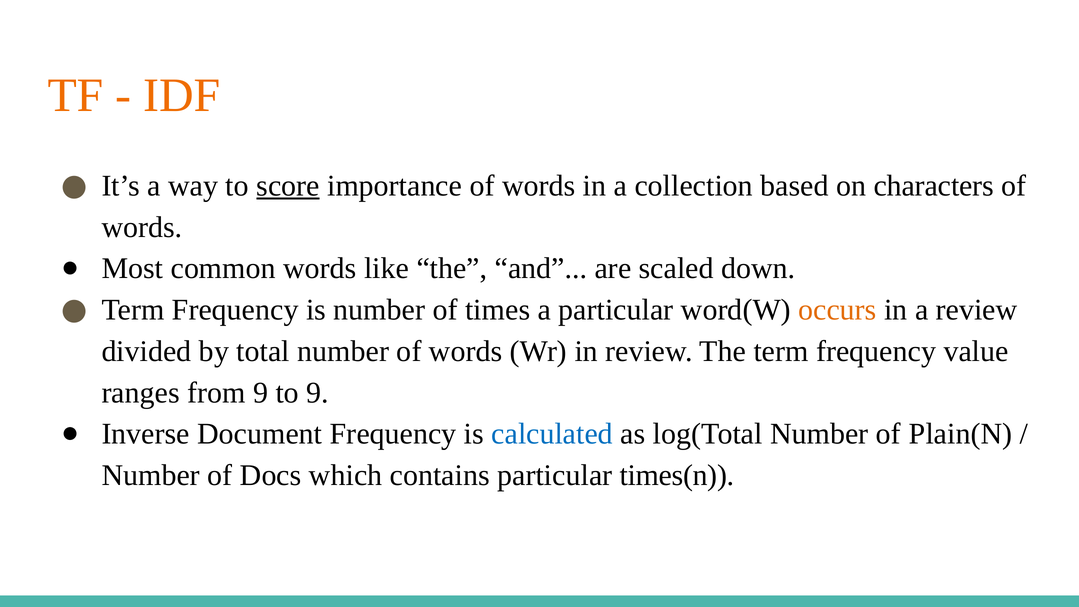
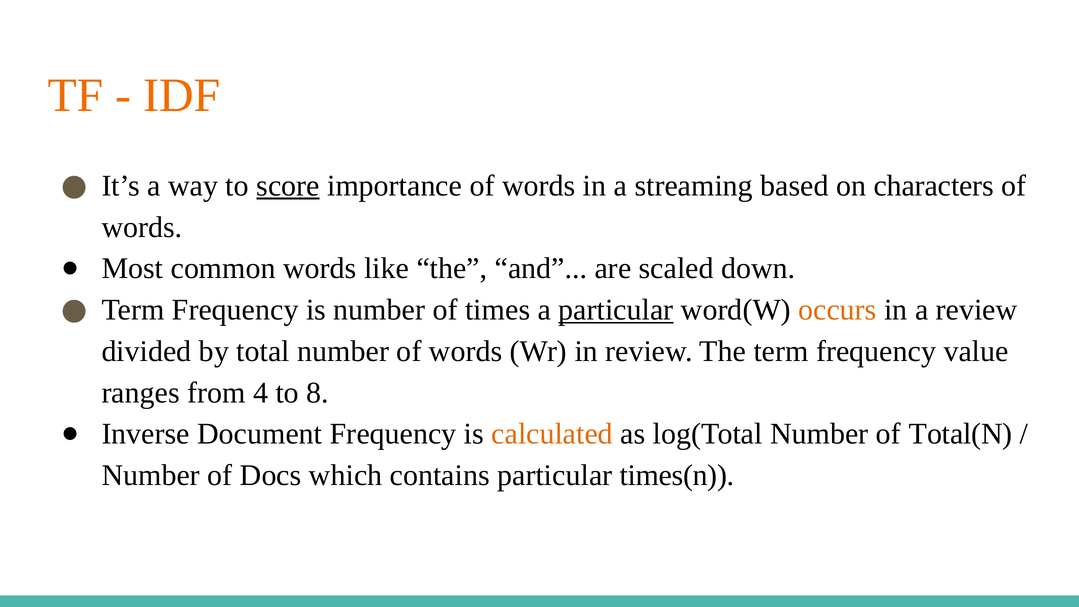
collection: collection -> streaming
particular at (616, 310) underline: none -> present
from 9: 9 -> 4
to 9: 9 -> 8
calculated colour: blue -> orange
Plain(N: Plain(N -> Total(N
